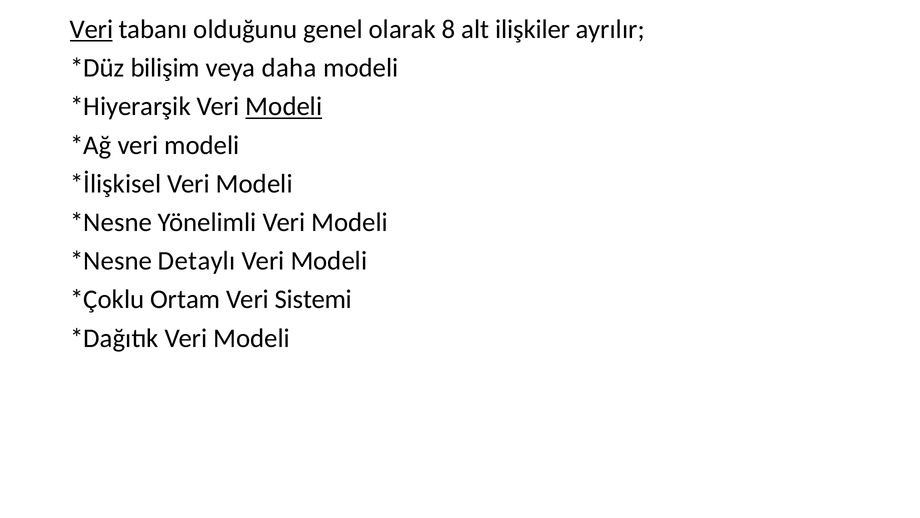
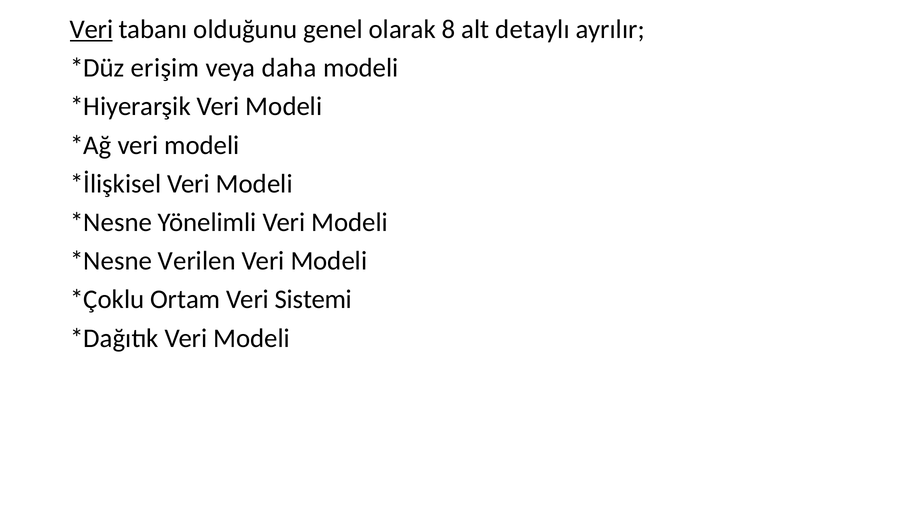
ilişkiler: ilişkiler -> detaylı
bilişim: bilişim -> erişim
Modeli at (284, 106) underline: present -> none
Detaylı: Detaylı -> Verilen
